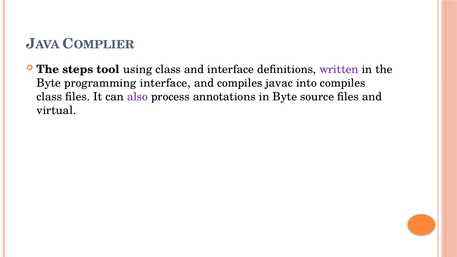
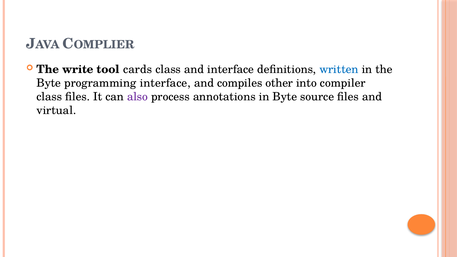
steps: steps -> write
using: using -> cards
written colour: purple -> blue
javac: javac -> other
into compiles: compiles -> compiler
